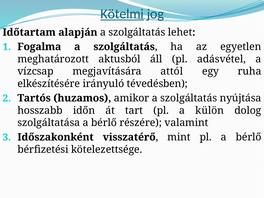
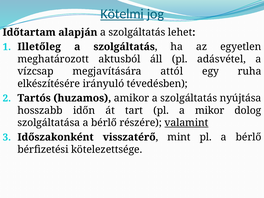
Fogalma: Fogalma -> Illetőleg
külön: külön -> mikor
valamint underline: none -> present
